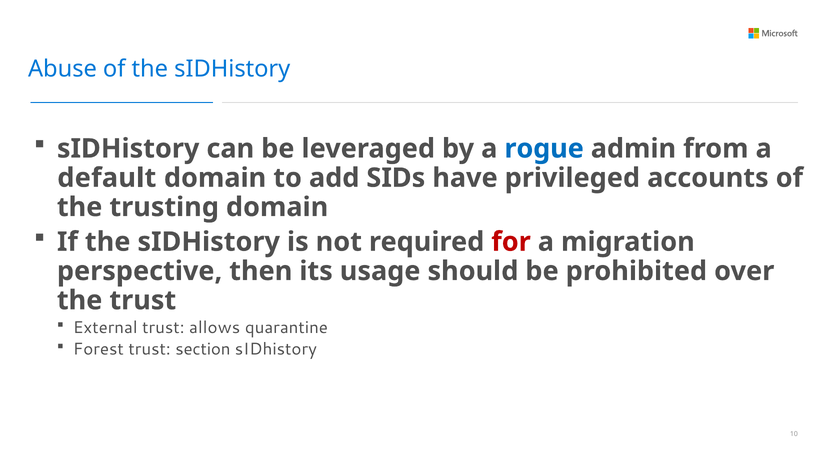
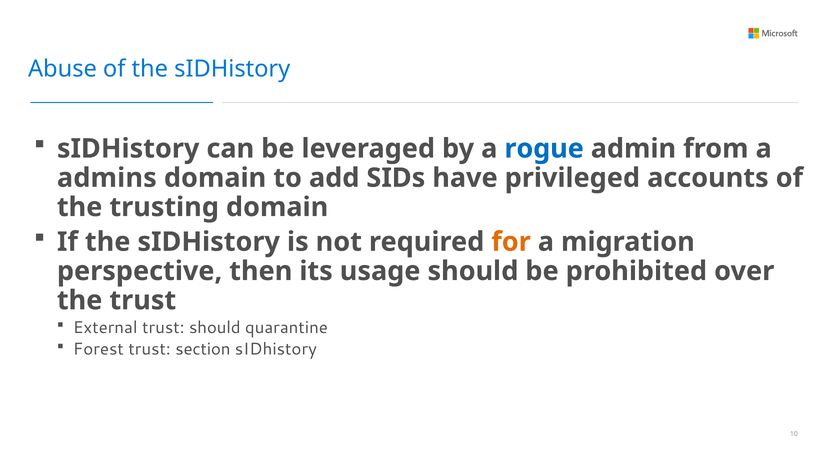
default: default -> admins
for colour: red -> orange
trust allows: allows -> should
